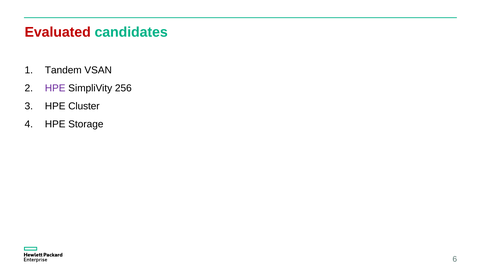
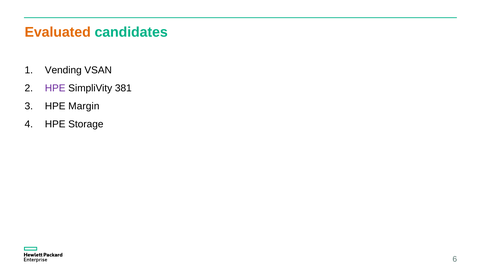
Evaluated colour: red -> orange
Tandem: Tandem -> Vending
256: 256 -> 381
Cluster: Cluster -> Margin
